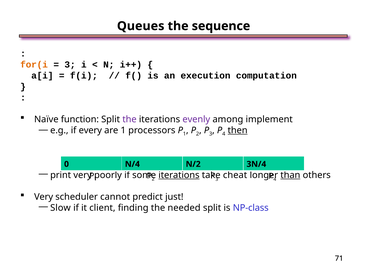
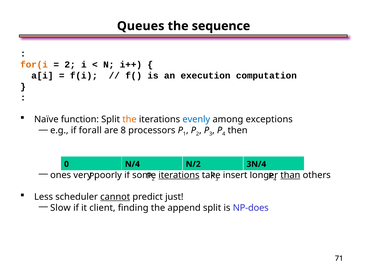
3 at (70, 65): 3 -> 2
the at (129, 120) colour: purple -> orange
evenly colour: purple -> blue
implement: implement -> exceptions
every: every -> forall
are 1: 1 -> 8
then underline: present -> none
print: print -> ones
cheat: cheat -> insert
Very at (44, 197): Very -> Less
cannot underline: none -> present
needed: needed -> append
NP-class: NP-class -> NP-does
